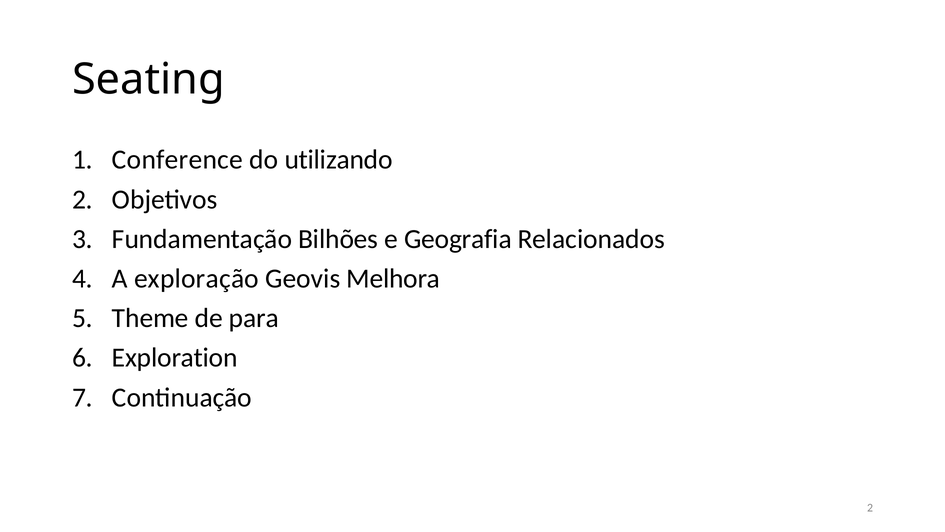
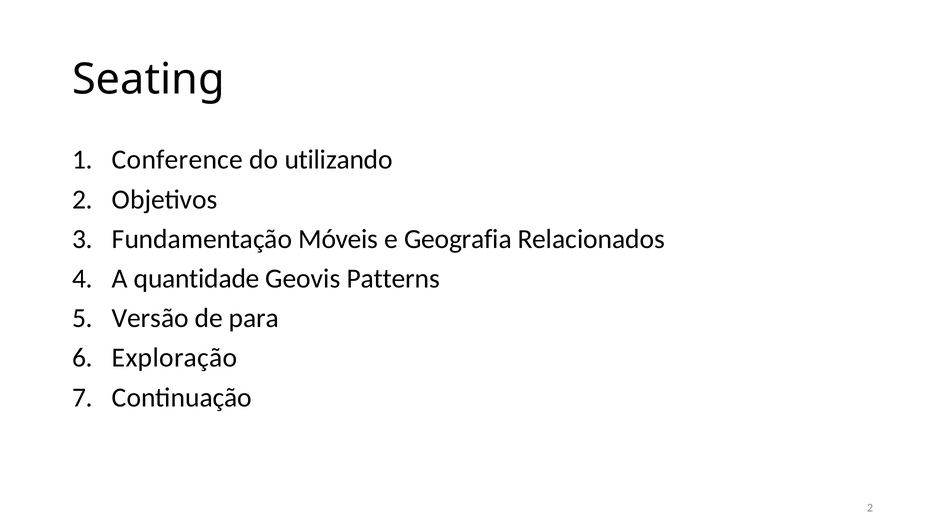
Bilhões: Bilhões -> Móveis
exploração: exploração -> quantidade
Melhora: Melhora -> Patterns
Theme: Theme -> Versão
Exploration: Exploration -> Exploração
